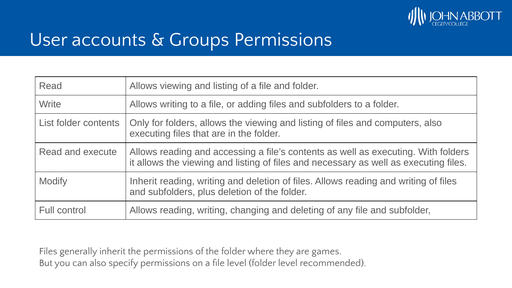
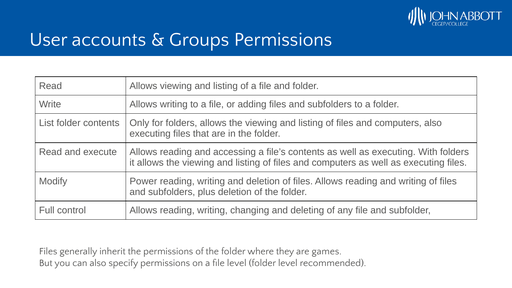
necessary at (334, 163): necessary -> computers
Modify Inherit: Inherit -> Power
